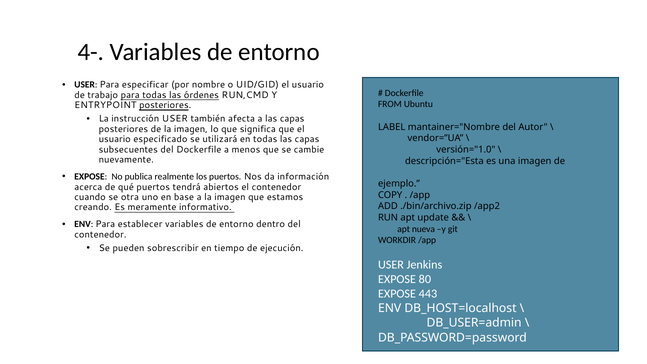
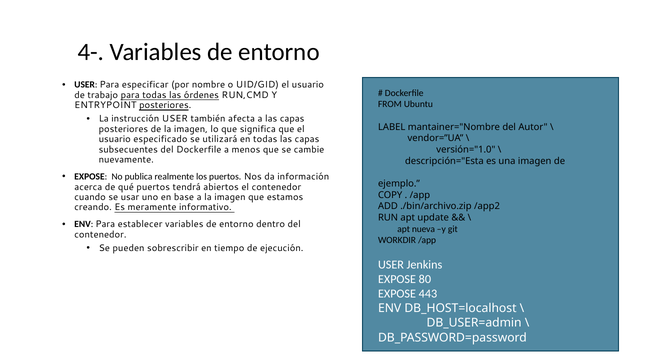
otra: otra -> usar
